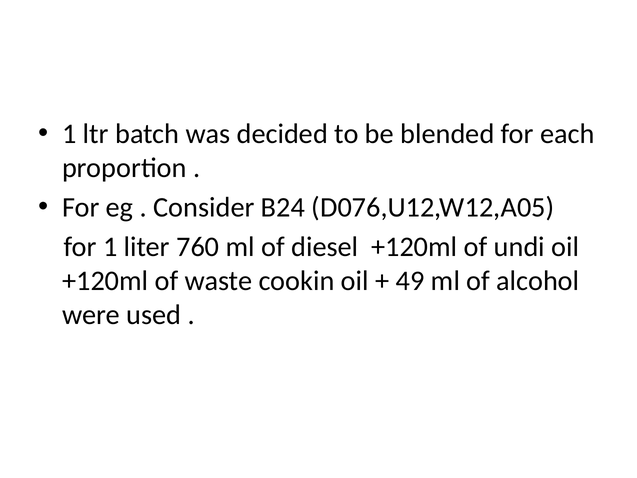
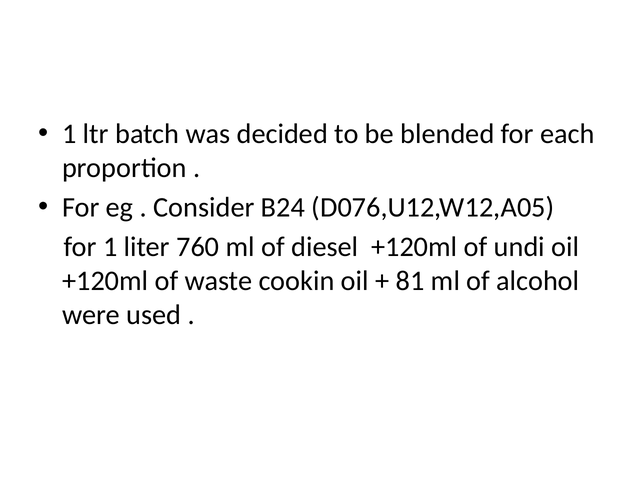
49: 49 -> 81
